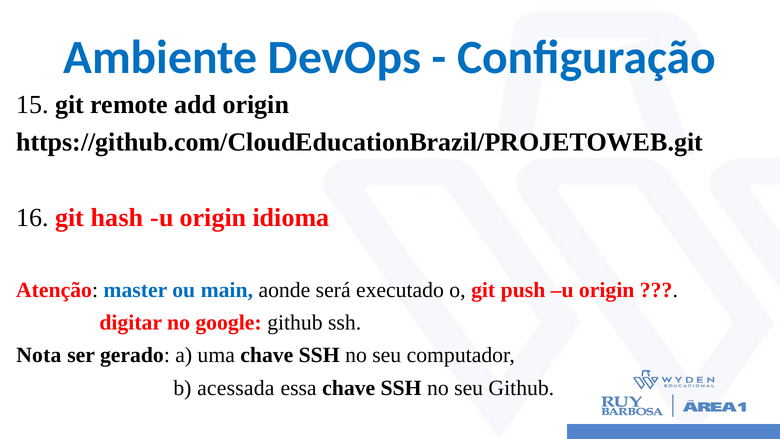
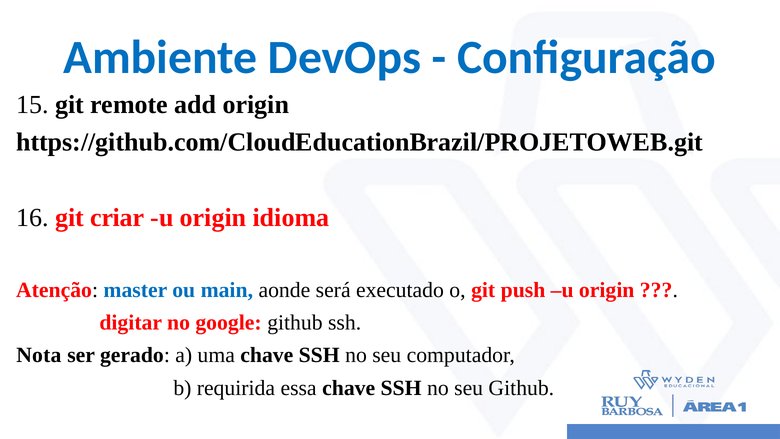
hash: hash -> criar
acessada: acessada -> requirida
